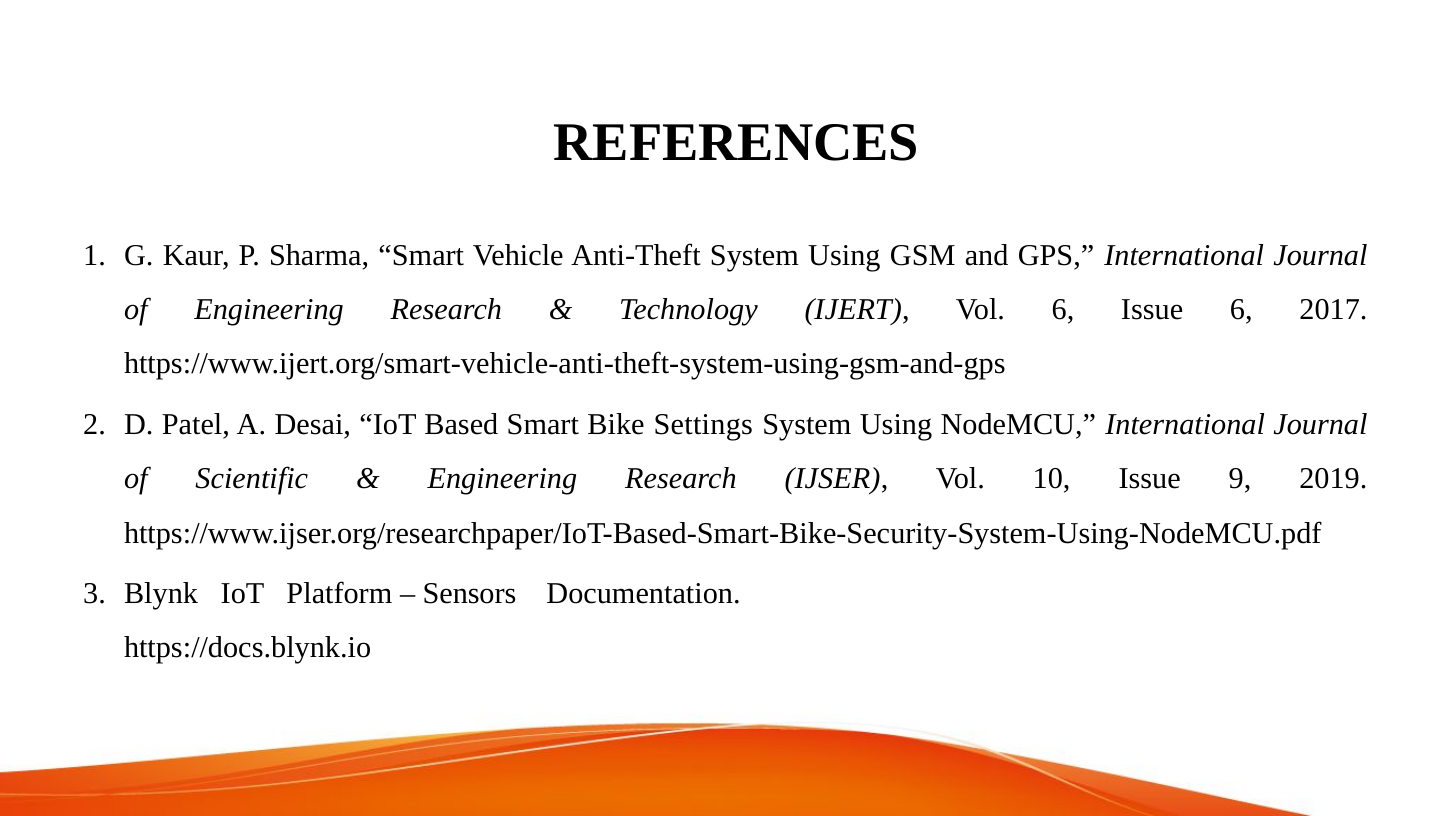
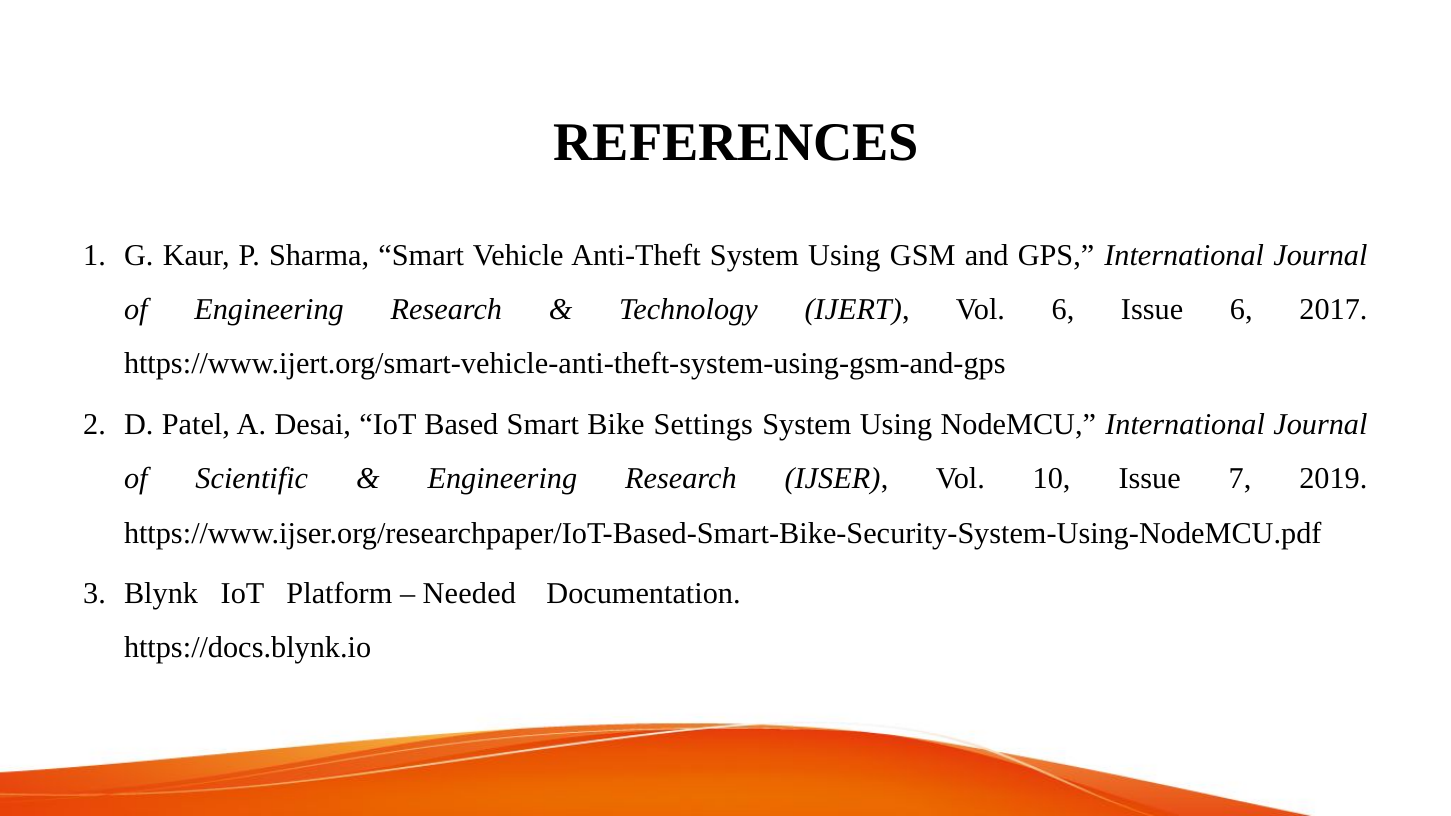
9: 9 -> 7
Sensors: Sensors -> Needed
